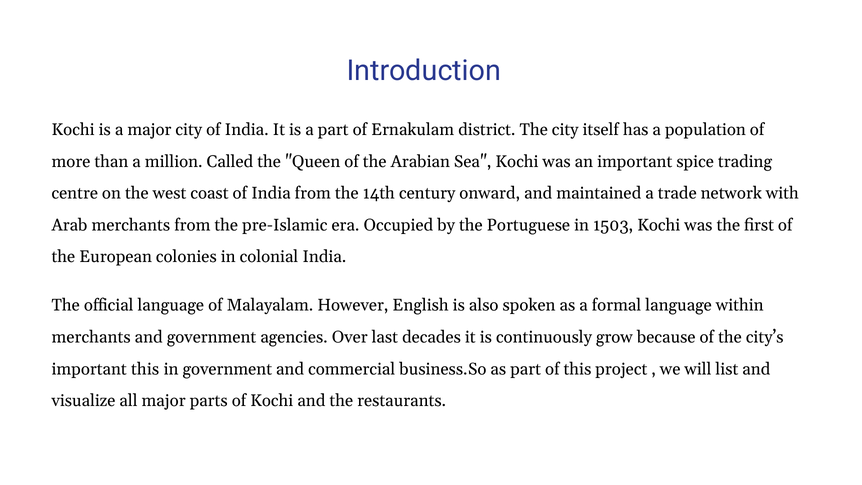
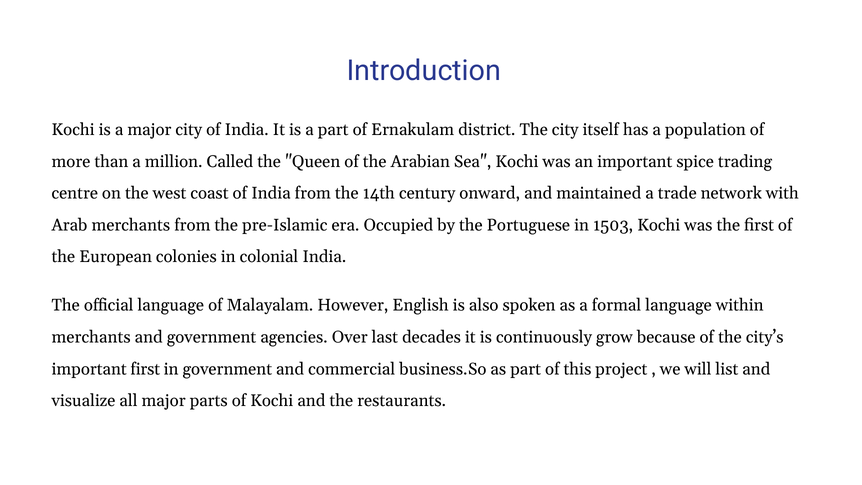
important this: this -> first
